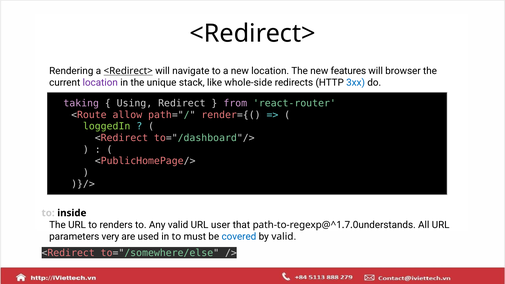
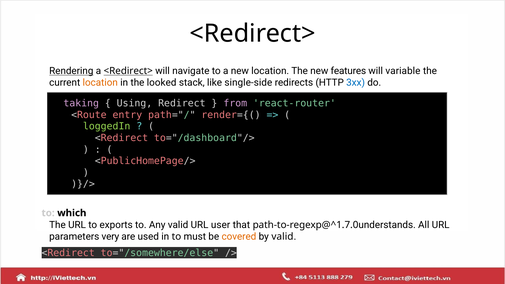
Rendering underline: none -> present
browser: browser -> variable
location at (100, 83) colour: purple -> orange
unique: unique -> looked
whole-side: whole-side -> single-side
allow: allow -> entry
inside: inside -> which
renders: renders -> exports
covered colour: blue -> orange
